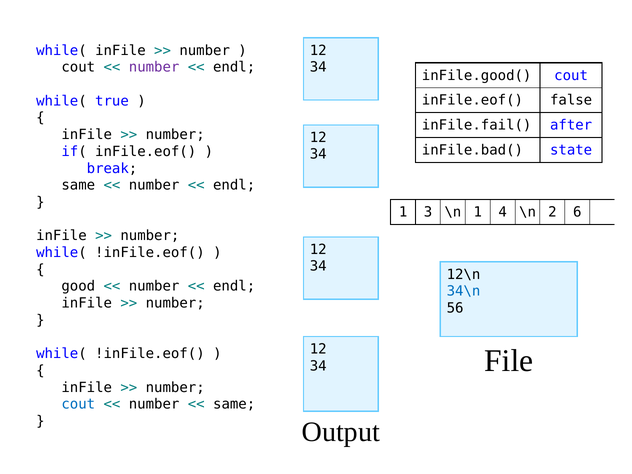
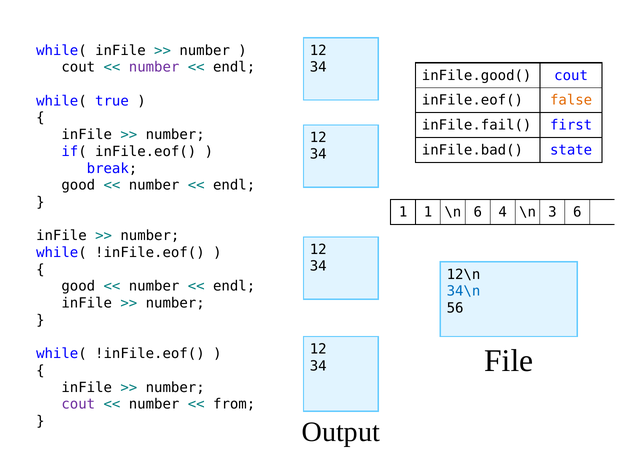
false colour: black -> orange
after: after -> first
same at (78, 185): same -> good
1 3: 3 -> 1
\n 1: 1 -> 6
2: 2 -> 3
cout at (78, 404) colour: blue -> purple
same at (234, 404): same -> from
